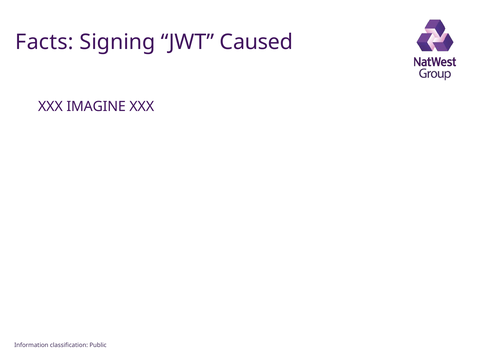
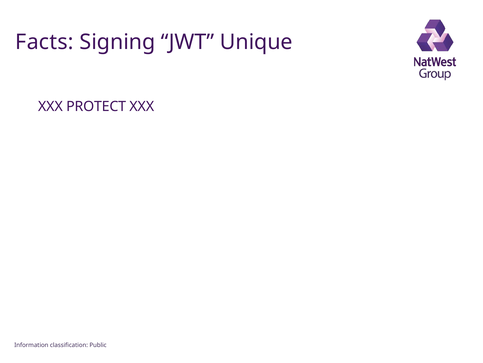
Caused: Caused -> Unique
IMAGINE: IMAGINE -> PROTECT
